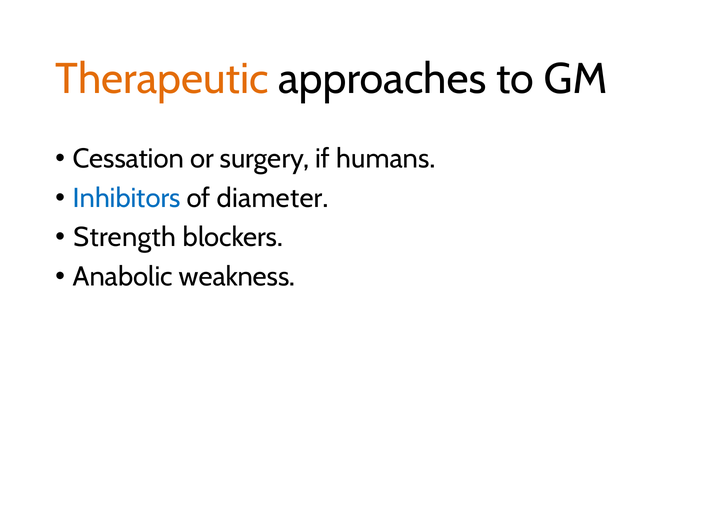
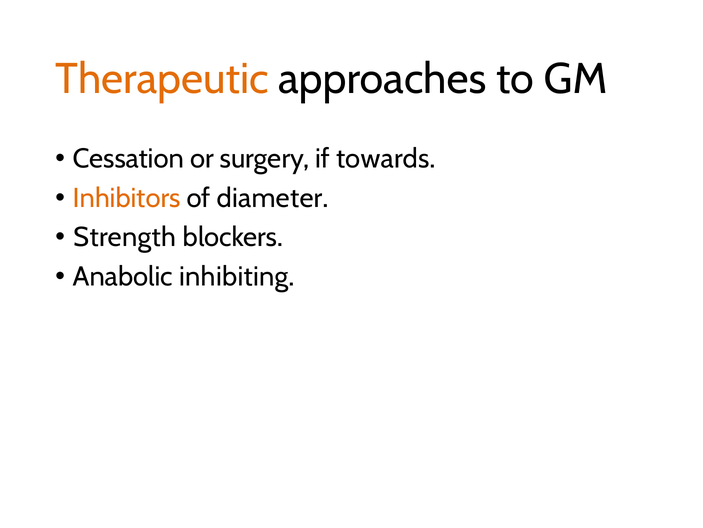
humans: humans -> towards
Inhibitors colour: blue -> orange
weakness: weakness -> inhibiting
